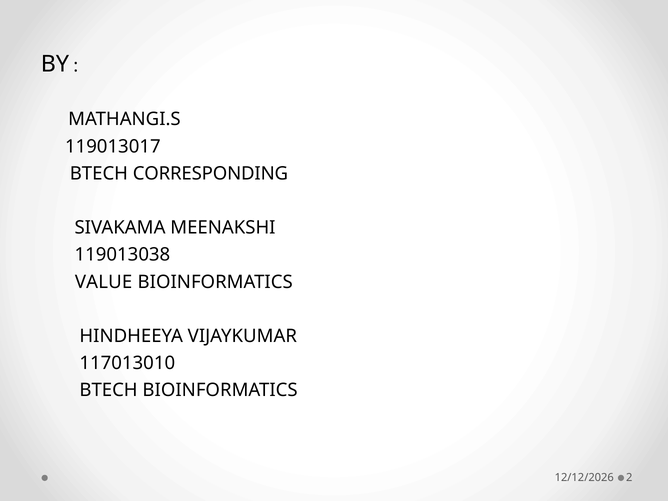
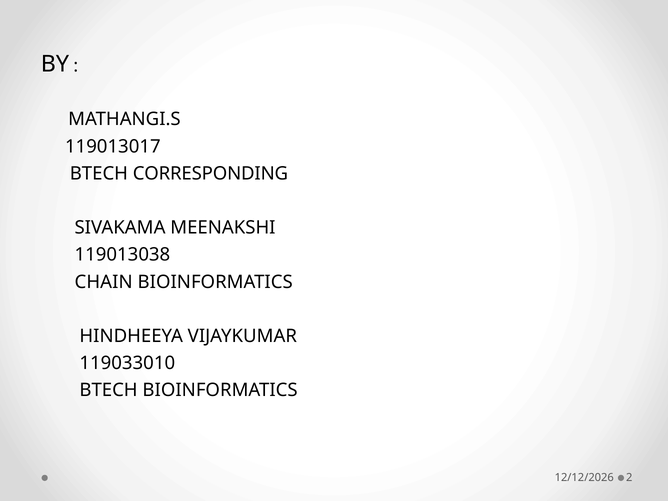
VALUE: VALUE -> CHAIN
117013010: 117013010 -> 119033010
